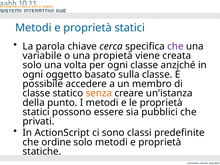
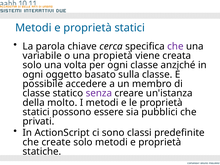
senza colour: orange -> purple
punto: punto -> molto
ordine: ordine -> create
